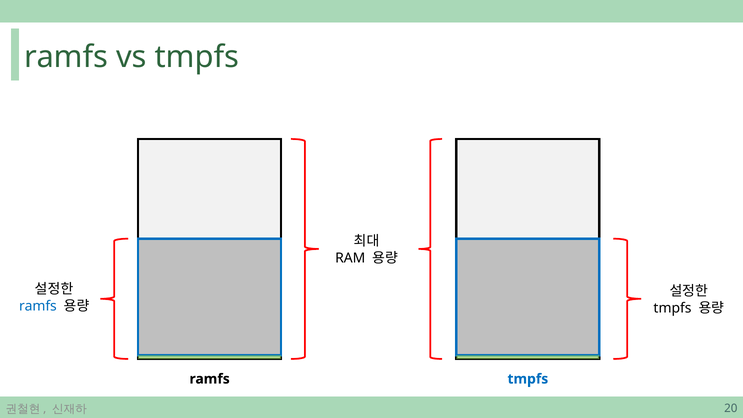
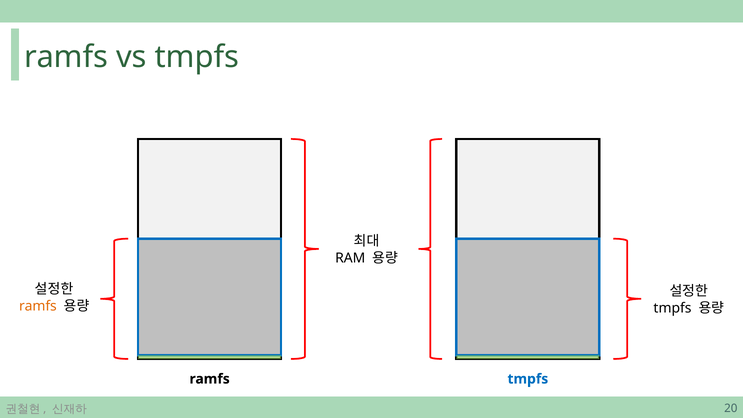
ramfs at (38, 306) colour: blue -> orange
